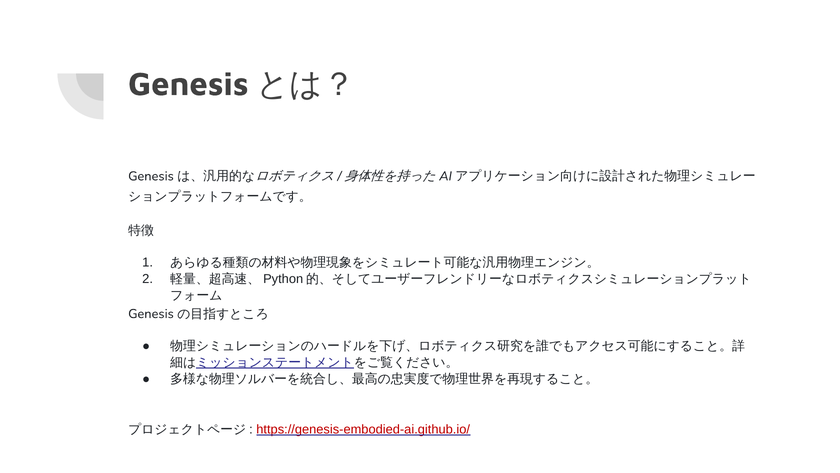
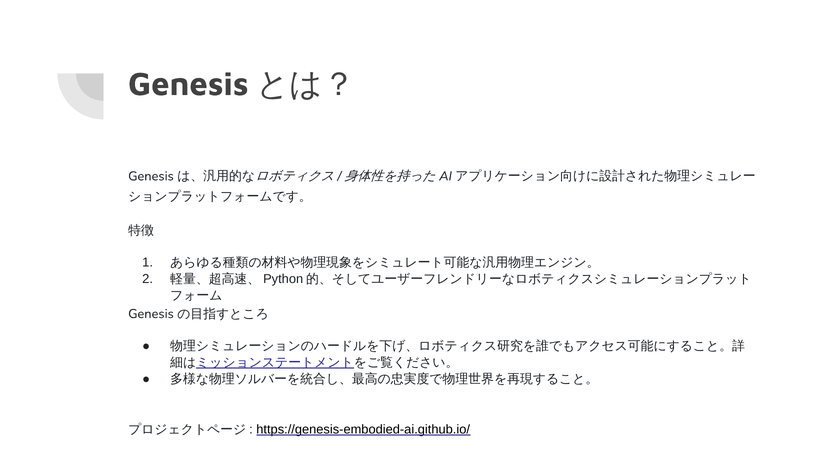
https://genesis-embodied-ai.github.io/ colour: red -> black
